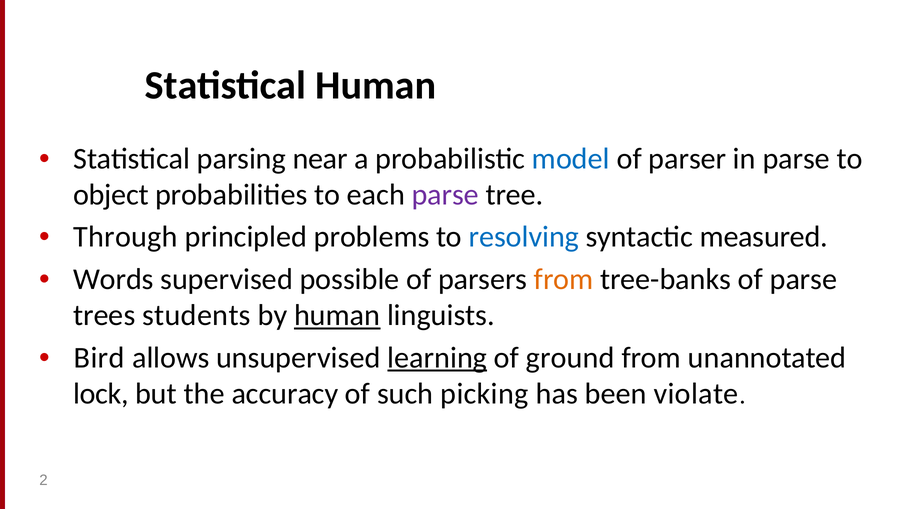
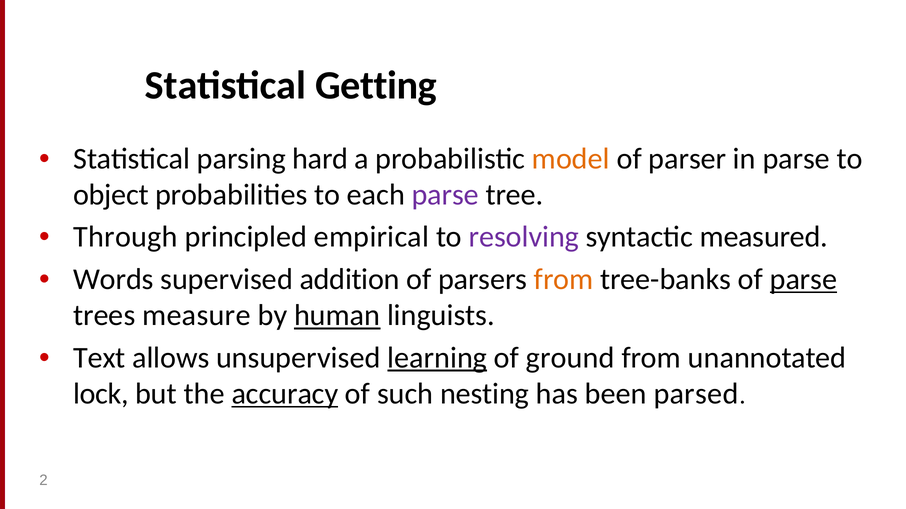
Statistical Human: Human -> Getting
near: near -> hard
model colour: blue -> orange
problems: problems -> empirical
resolving colour: blue -> purple
possible: possible -> addition
parse at (803, 280) underline: none -> present
students: students -> measure
Bird: Bird -> Text
accuracy underline: none -> present
picking: picking -> nesting
violate: violate -> parsed
